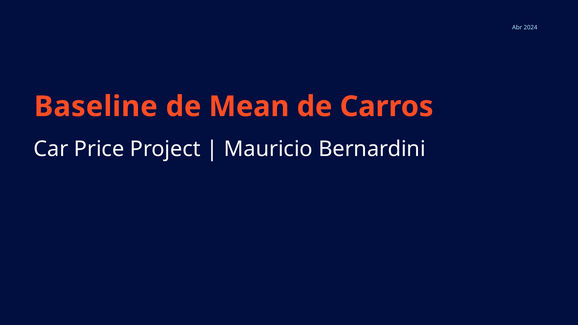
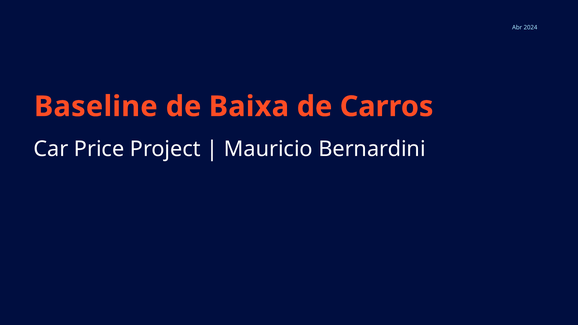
Mean: Mean -> Baixa
